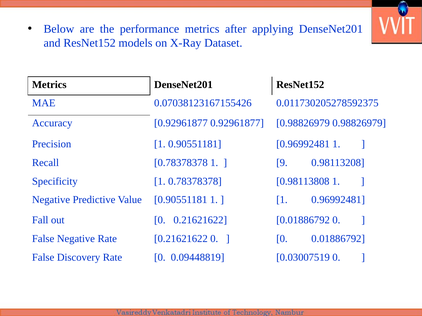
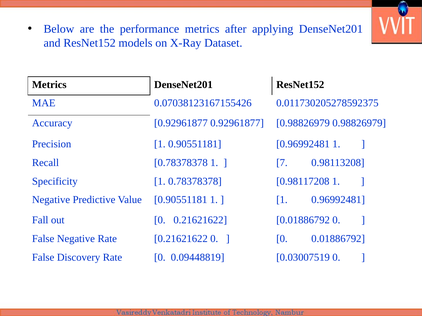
9: 9 -> 7
0.98113808: 0.98113808 -> 0.98117208
